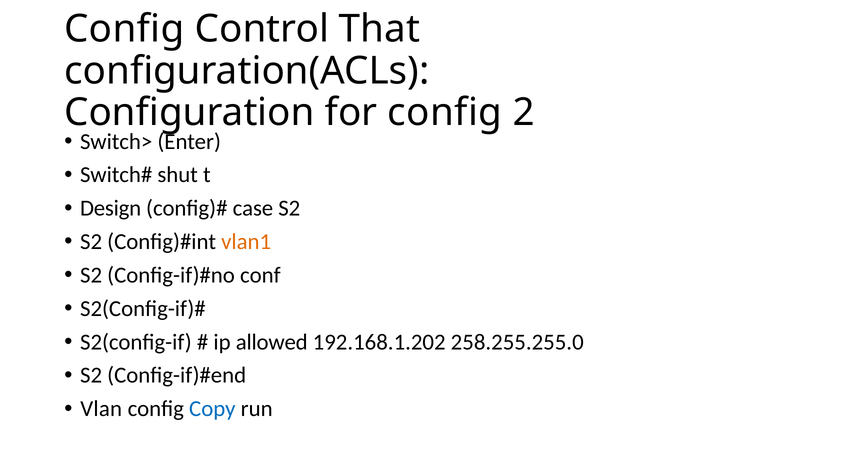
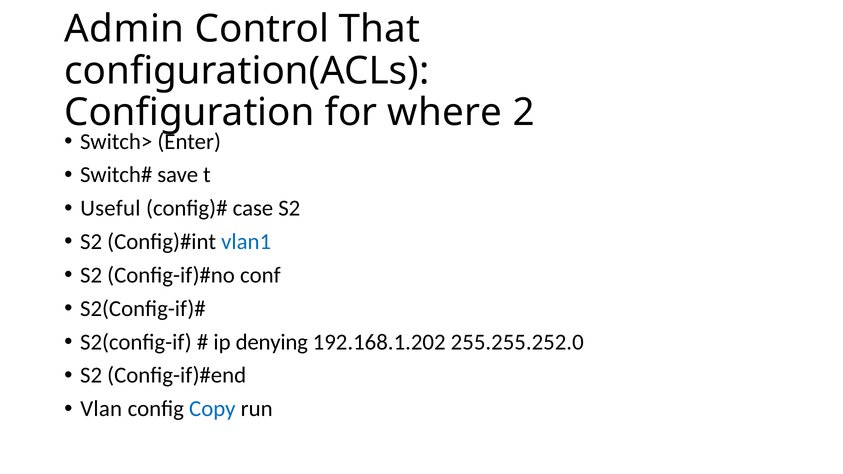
Config at (124, 29): Config -> Admin
for config: config -> where
shut: shut -> save
Design: Design -> Useful
vlan1 colour: orange -> blue
allowed: allowed -> denying
258.255.255.0: 258.255.255.0 -> 255.255.252.0
